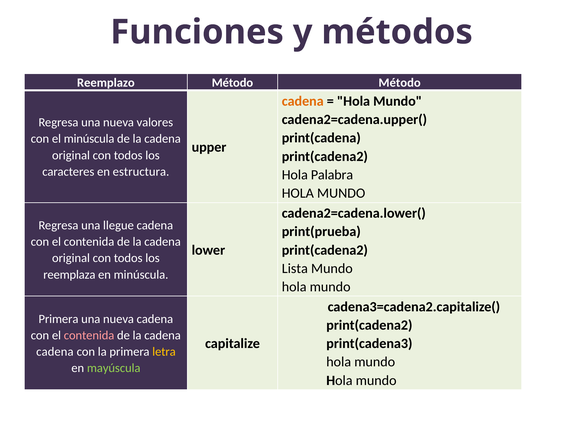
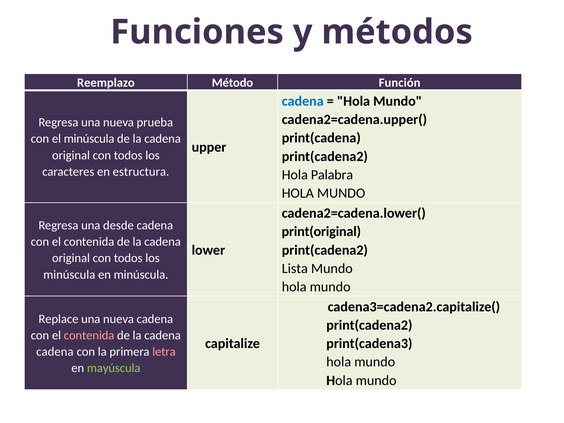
Método Método: Método -> Función
cadena at (303, 101) colour: orange -> blue
valores: valores -> prueba
llegue: llegue -> desde
print(prueba: print(prueba -> print(original
reemplaza at (69, 275): reemplaza -> minúscula
Primera at (58, 319): Primera -> Replace
letra colour: yellow -> pink
